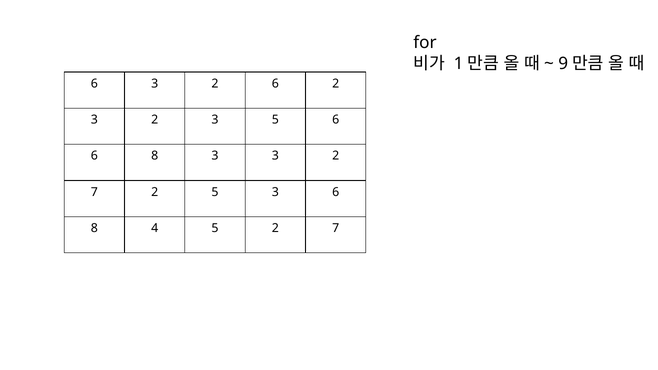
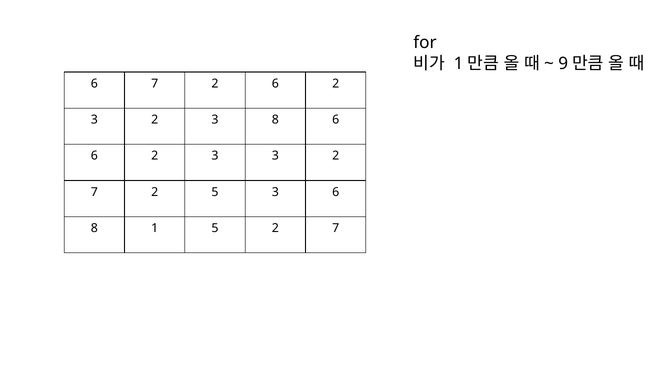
6 3: 3 -> 7
3 5: 5 -> 8
8 at (155, 156): 8 -> 2
8 4: 4 -> 1
